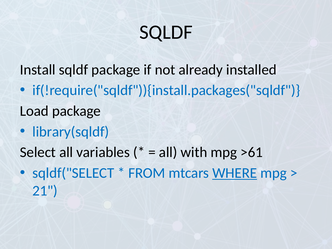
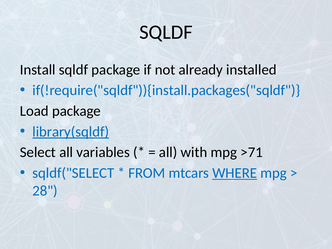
library(sqldf underline: none -> present
>61: >61 -> >71
21: 21 -> 28
